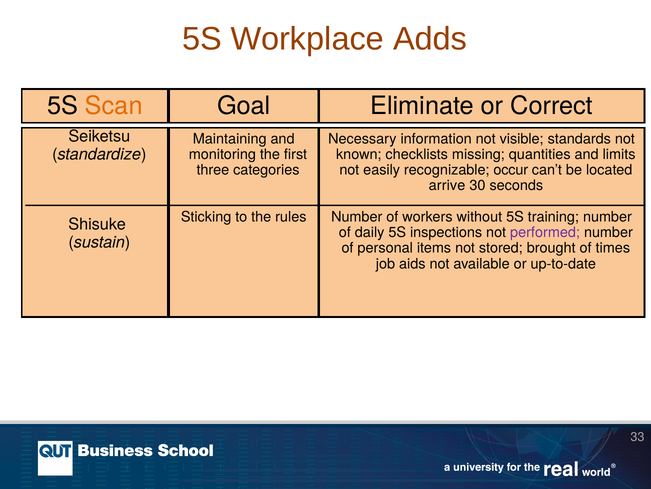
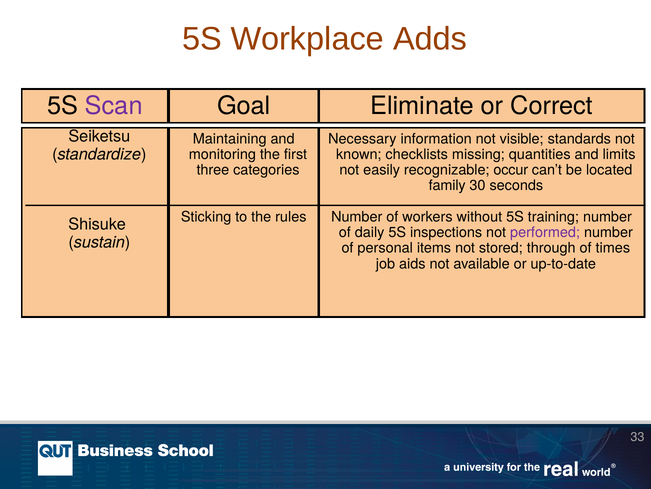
Scan colour: orange -> purple
arrive: arrive -> family
brought: brought -> through
